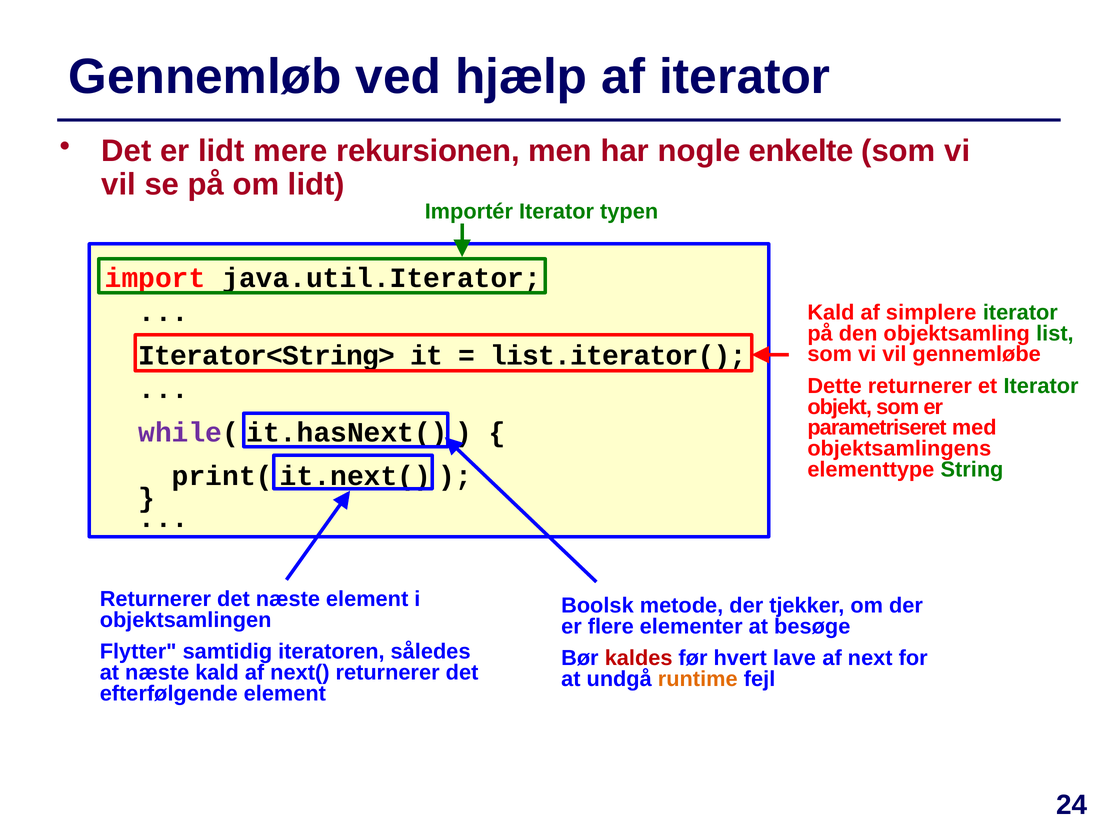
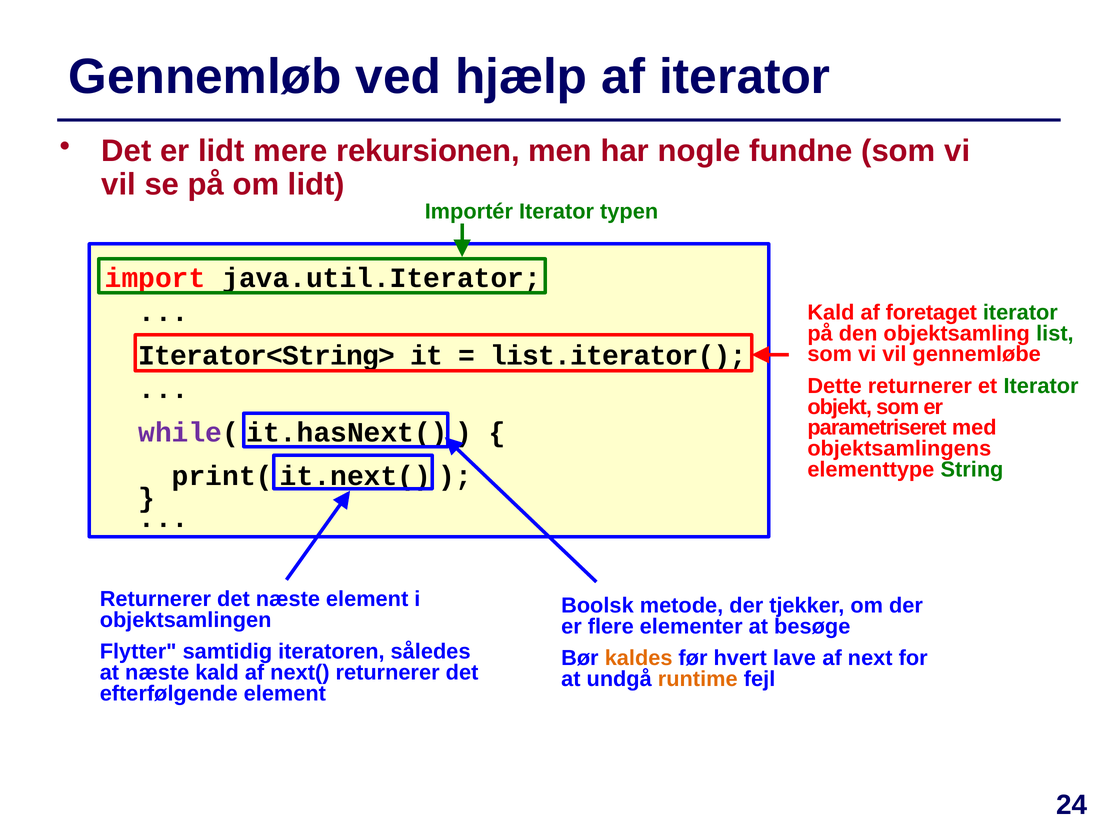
enkelte: enkelte -> fundne
simplere: simplere -> foretaget
kaldes colour: red -> orange
